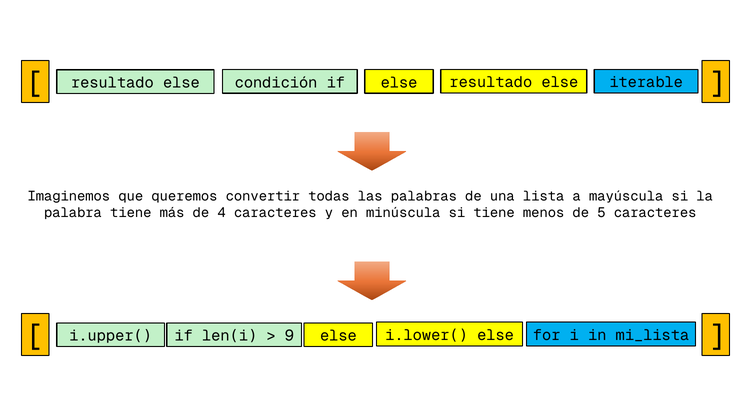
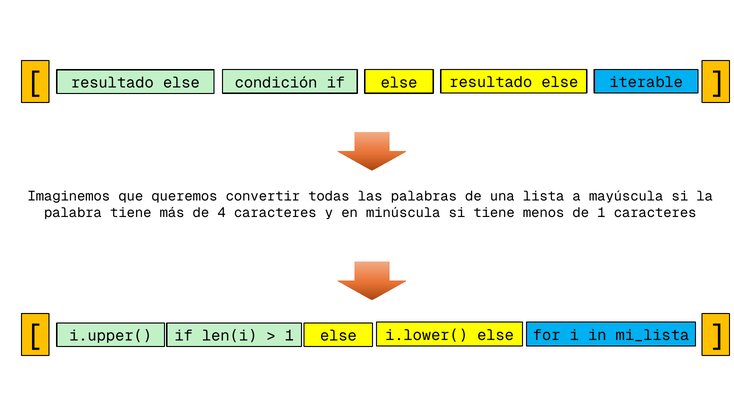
de 5: 5 -> 1
9 at (289, 336): 9 -> 1
